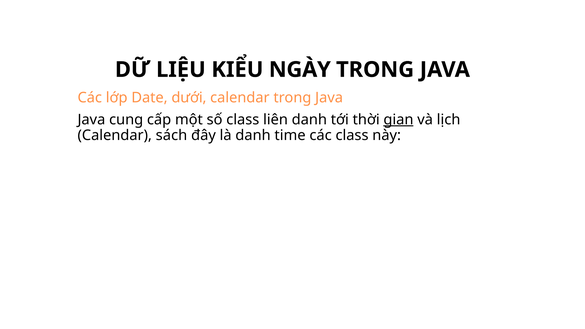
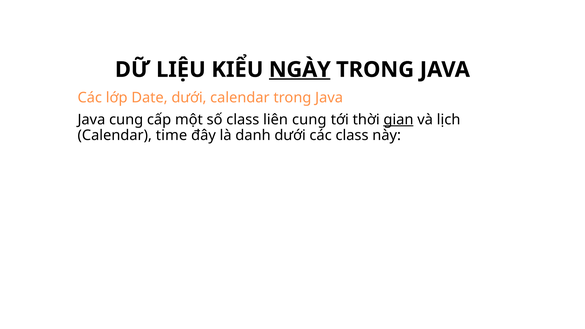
NGÀY underline: none -> present
liên danh: danh -> cung
sách: sách -> time
danh time: time -> dưới
